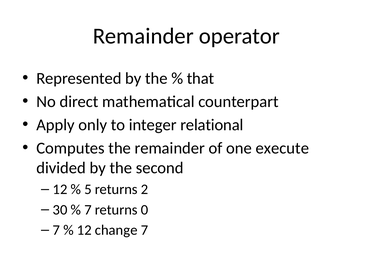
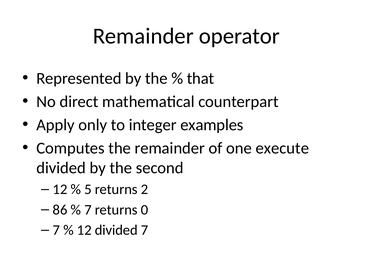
relational: relational -> examples
30: 30 -> 86
12 change: change -> divided
